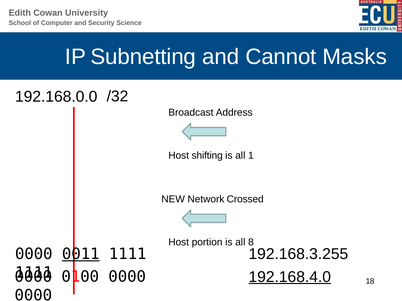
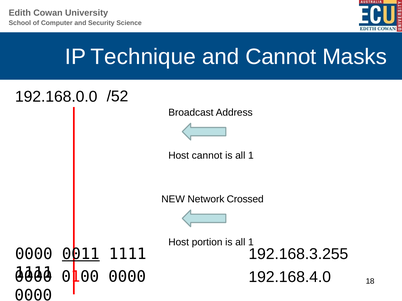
Subnetting: Subnetting -> Technique
/32: /32 -> /52
Host shifting: shifting -> cannot
portion is all 8: 8 -> 1
192.168.4.0 underline: present -> none
